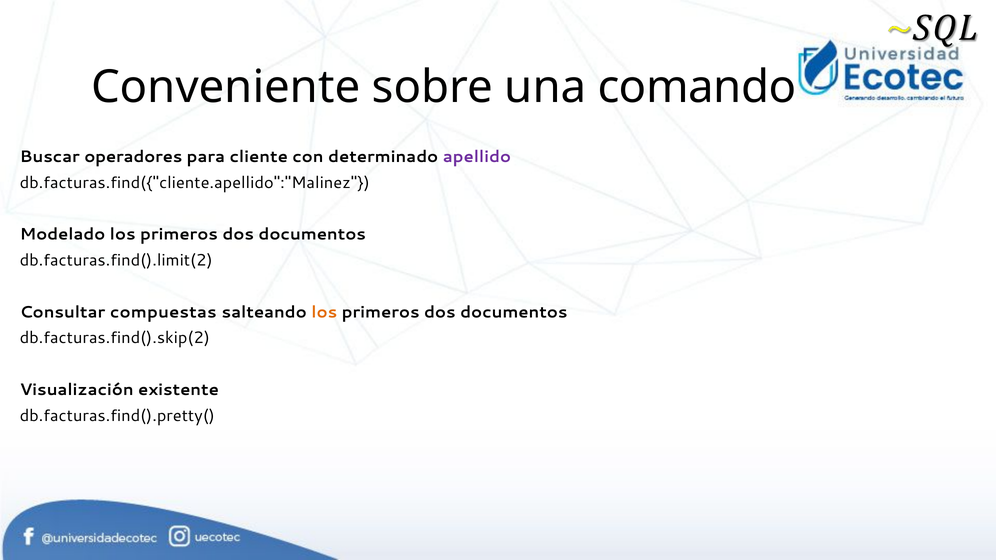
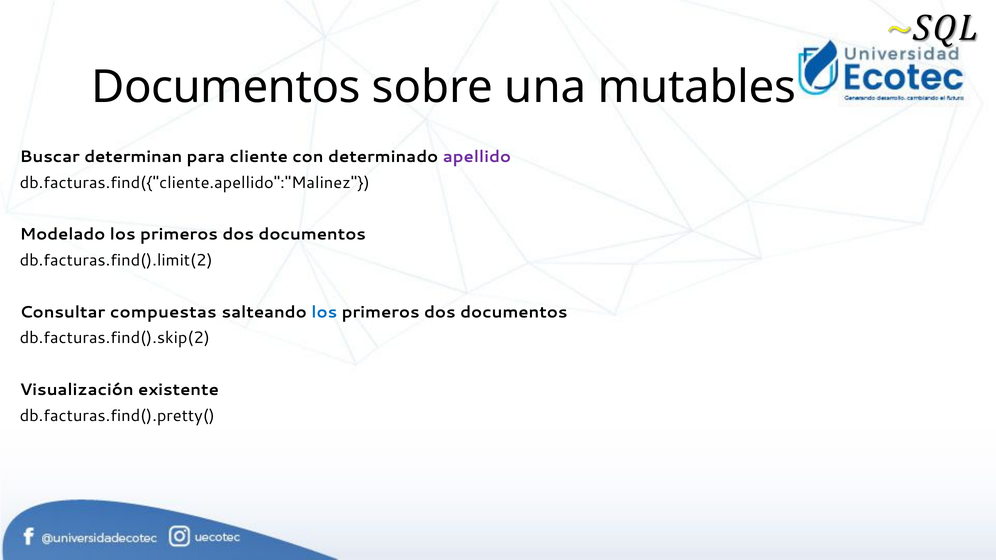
Conveniente at (226, 87): Conveniente -> Documentos
comando: comando -> mutables
operadores: operadores -> determinan
los at (324, 312) colour: orange -> blue
